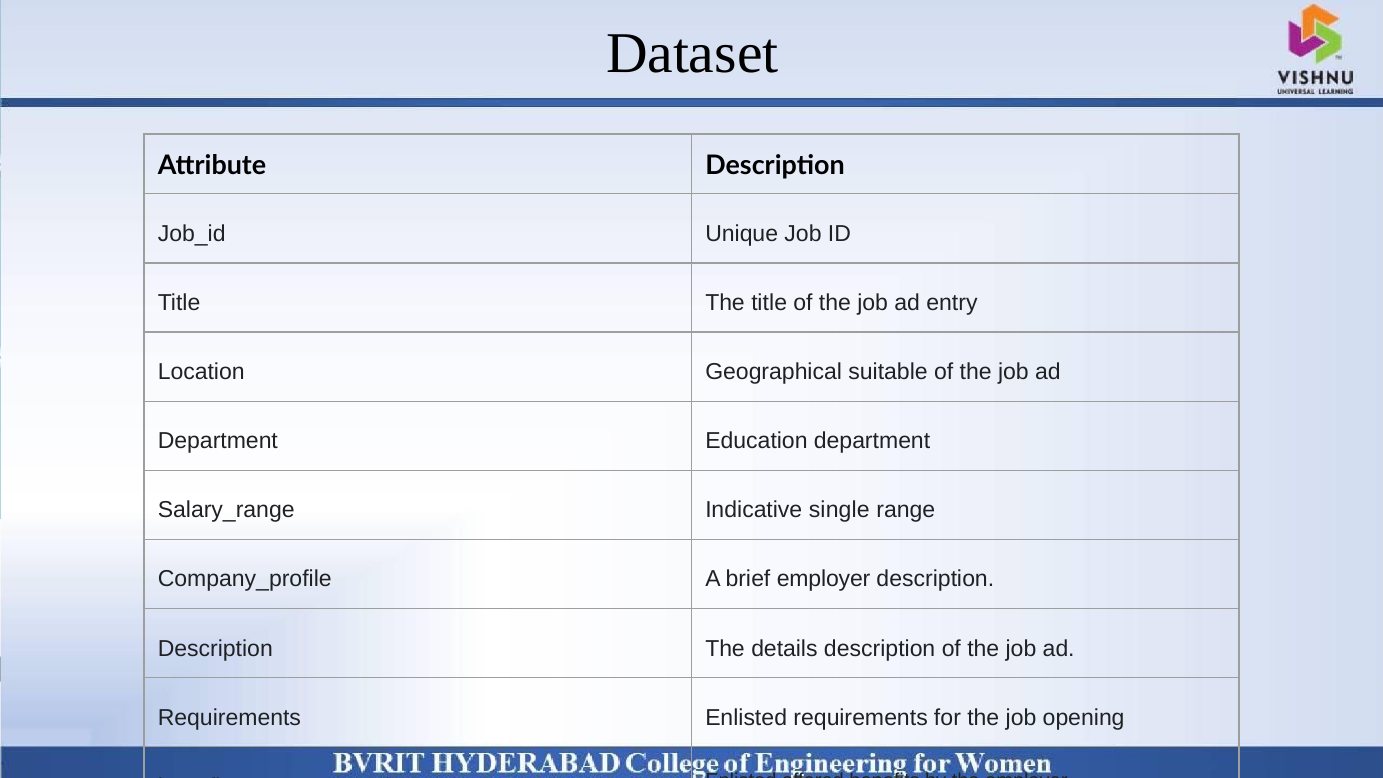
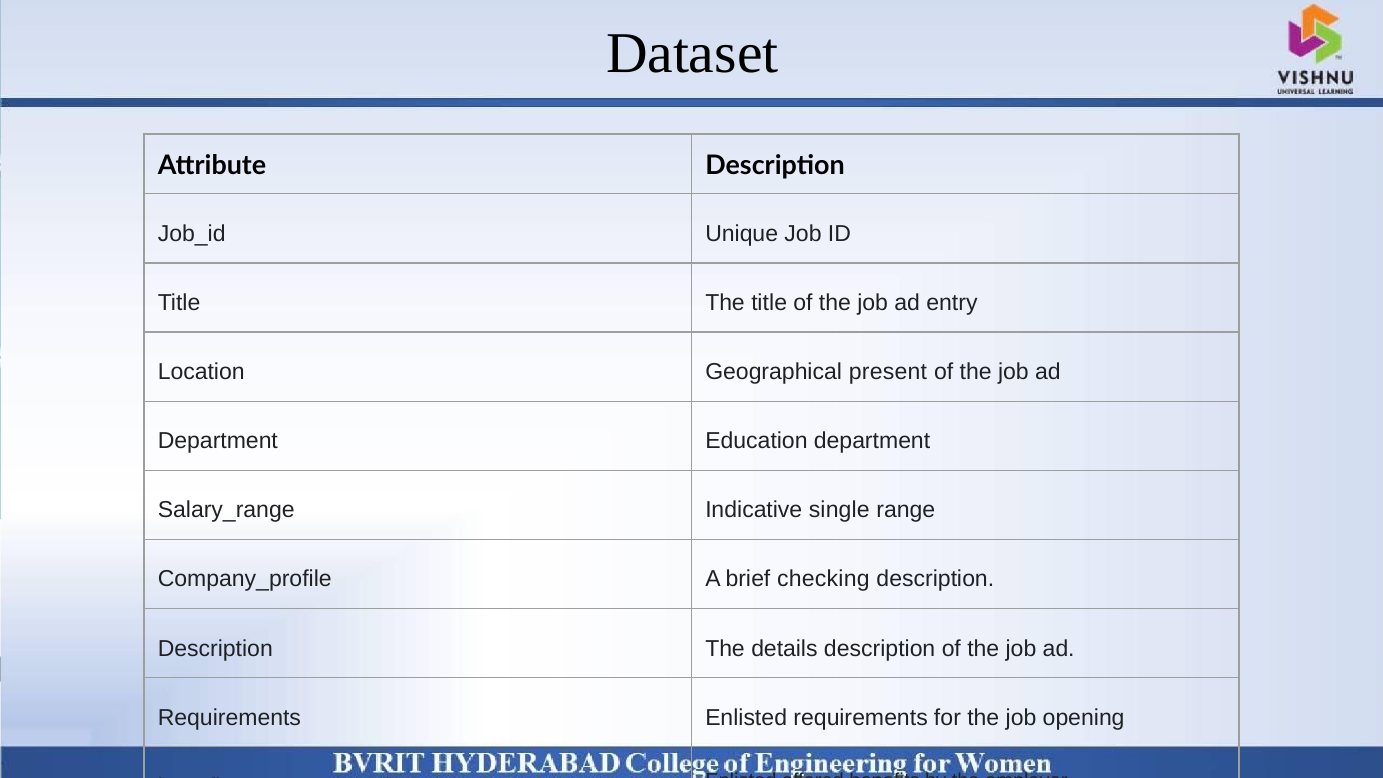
suitable: suitable -> present
brief employer: employer -> checking
